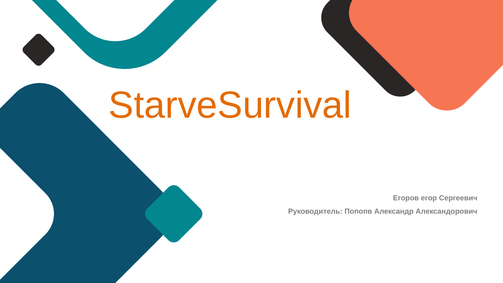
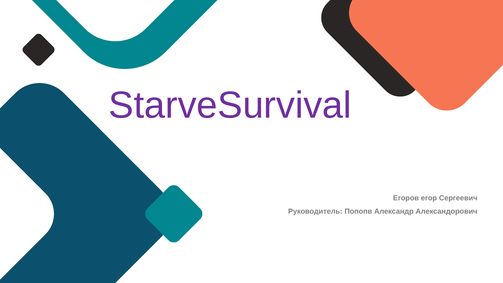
StarveSurvival colour: orange -> purple
